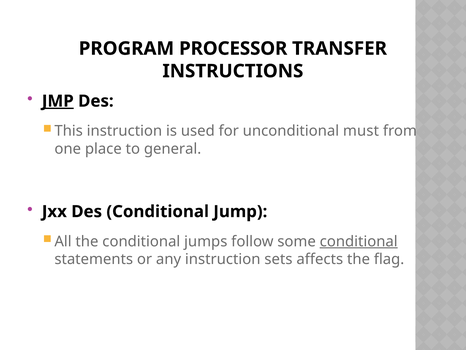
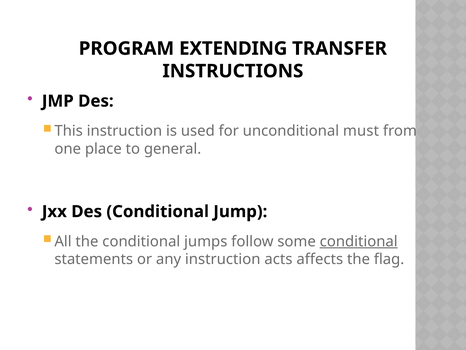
PROCESSOR: PROCESSOR -> EXTENDING
JMP underline: present -> none
sets: sets -> acts
